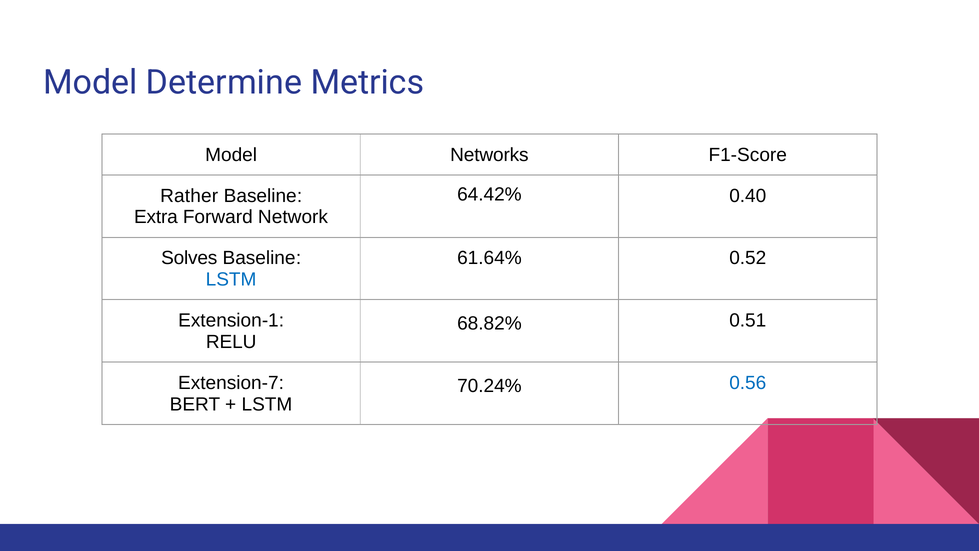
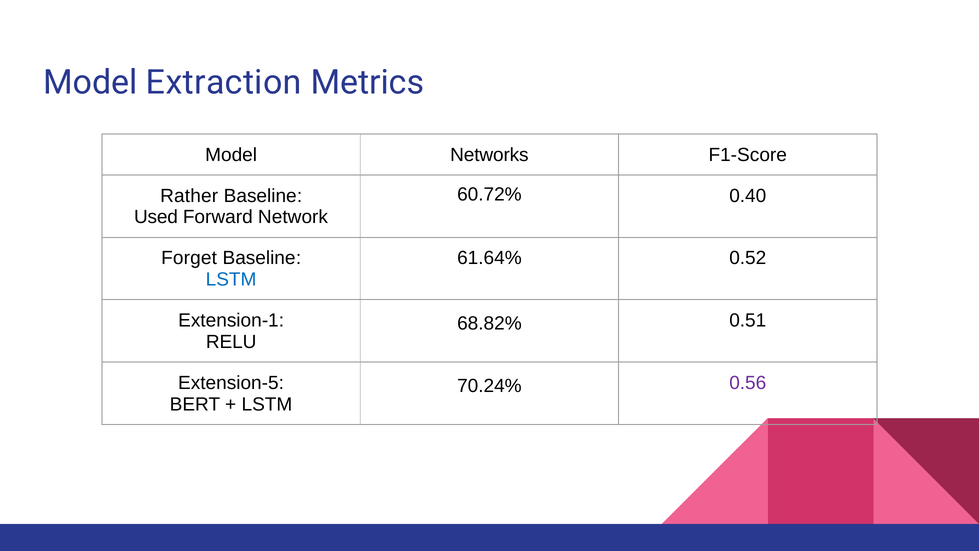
Determine: Determine -> Extraction
64.42%: 64.42% -> 60.72%
Extra: Extra -> Used
Solves: Solves -> Forget
Extension-7: Extension-7 -> Extension-5
0.56 colour: blue -> purple
